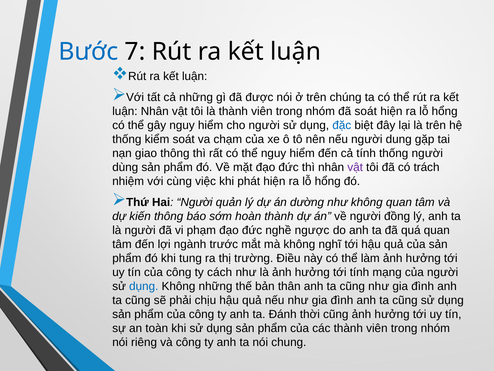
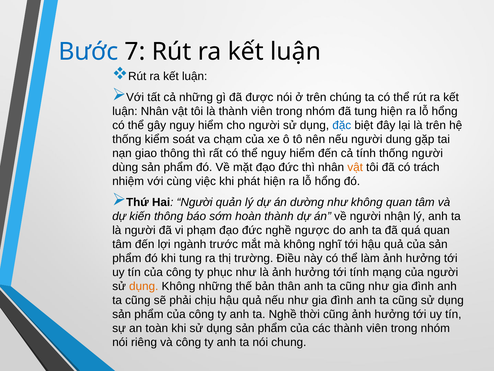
đã soát: soát -> tung
vật at (355, 167) colour: purple -> orange
đồng: đồng -> nhận
cách: cách -> phục
dụng at (144, 286) colour: blue -> orange
ta Đánh: Đánh -> Nghề
